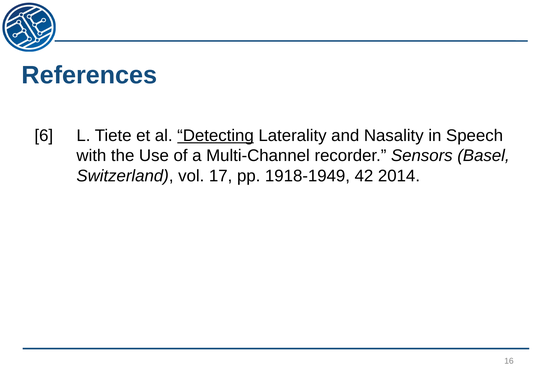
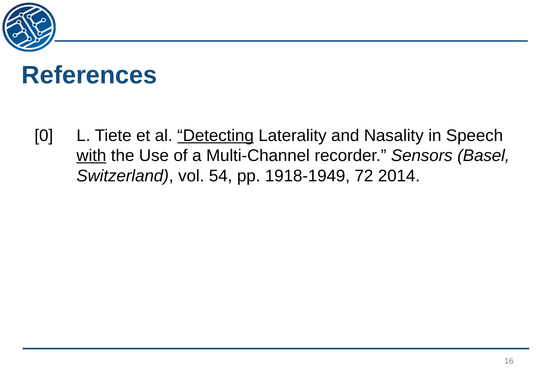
6: 6 -> 0
with underline: none -> present
17: 17 -> 54
42: 42 -> 72
